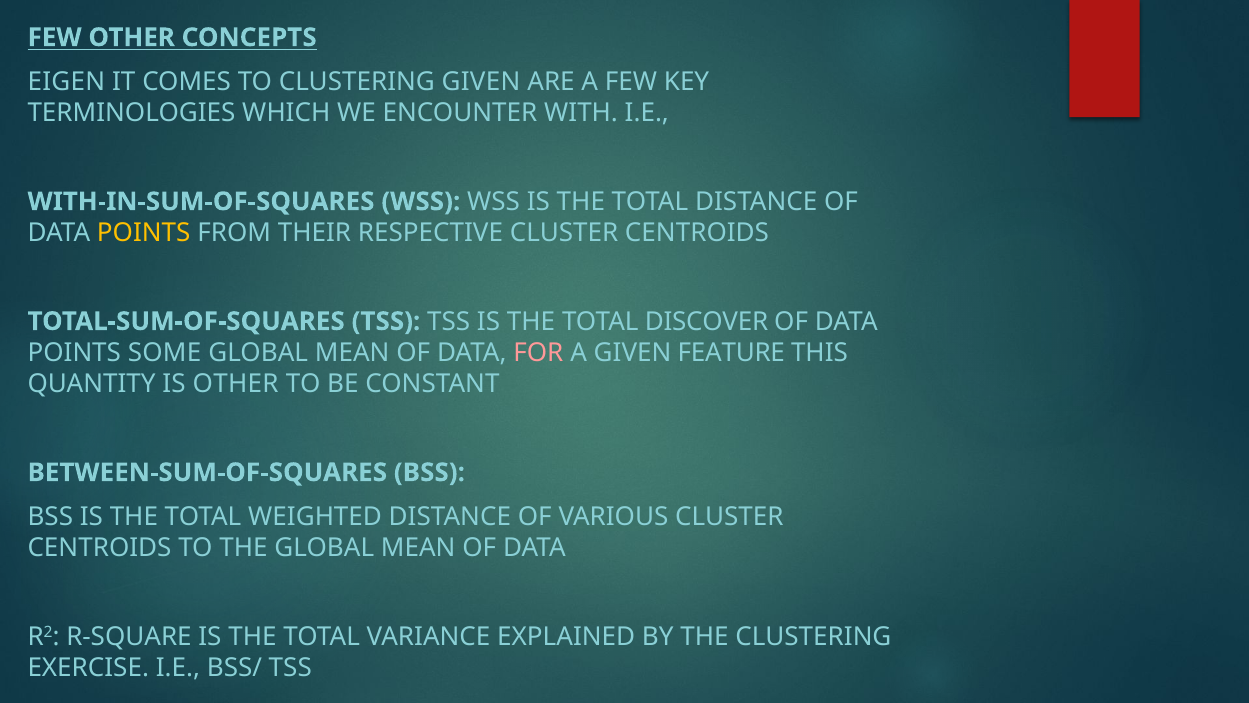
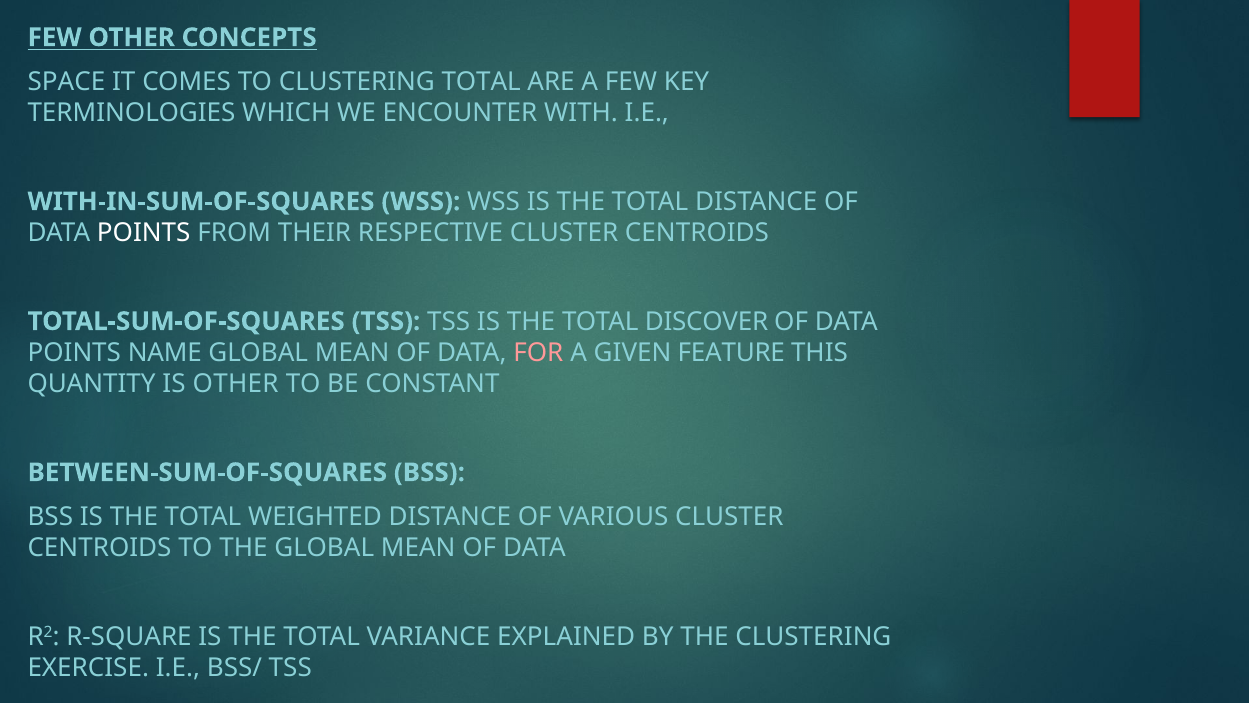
EIGEN: EIGEN -> SPACE
CLUSTERING GIVEN: GIVEN -> TOTAL
POINTS at (144, 233) colour: yellow -> white
SOME: SOME -> NAME
